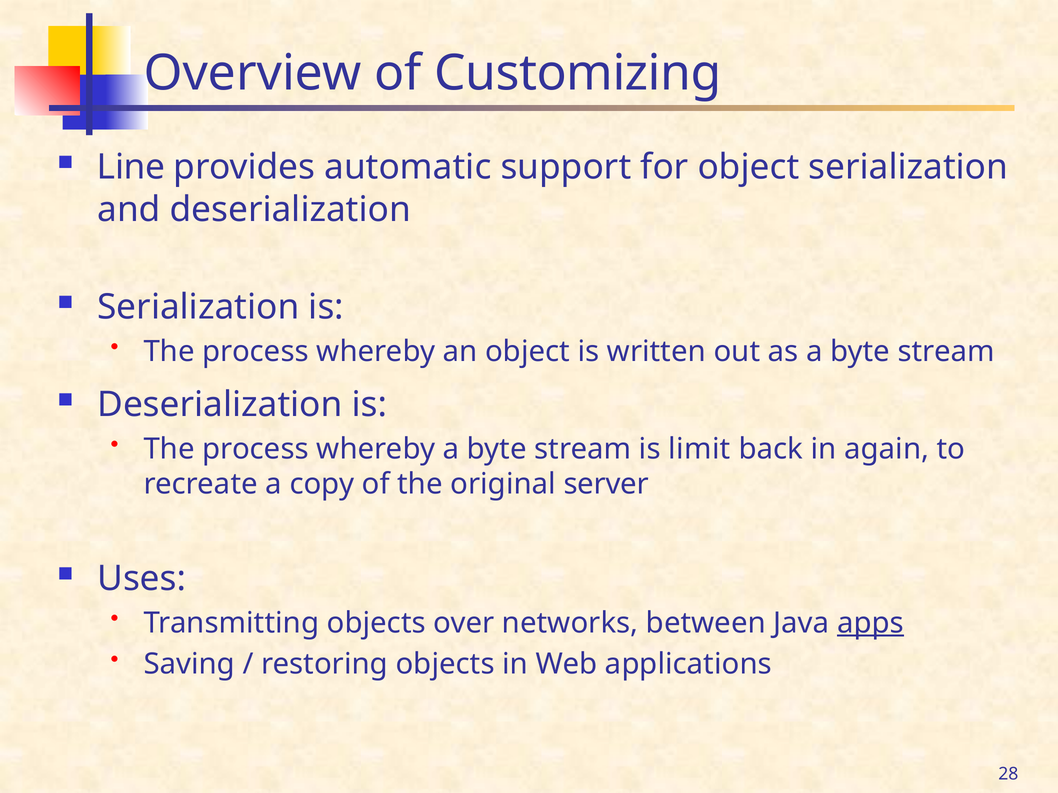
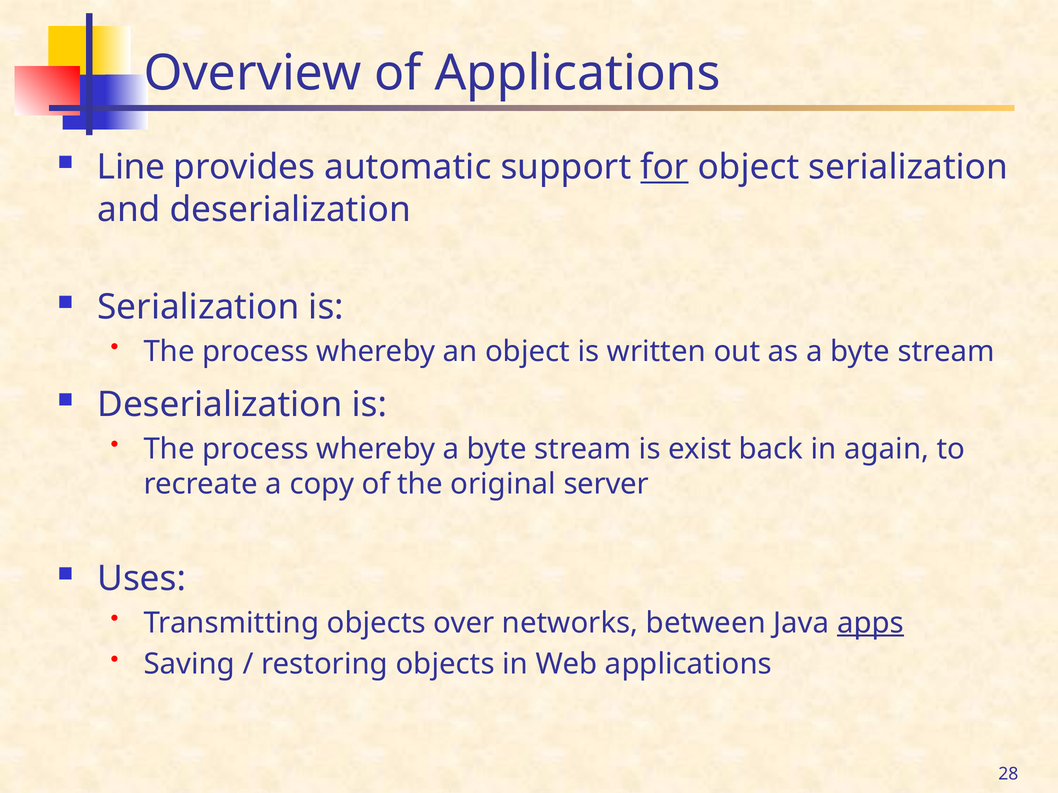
of Customizing: Customizing -> Applications
for underline: none -> present
limit: limit -> exist
